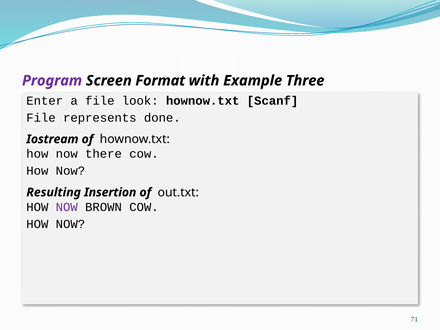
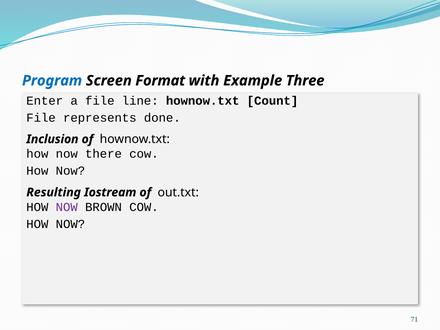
Program colour: purple -> blue
look: look -> line
Scanf: Scanf -> Count
Iostream: Iostream -> Inclusion
Insertion: Insertion -> Iostream
